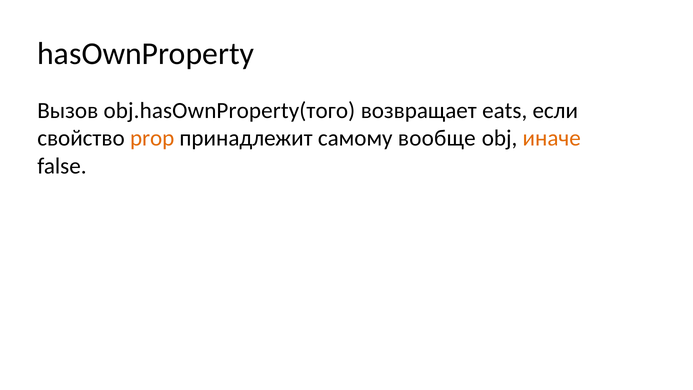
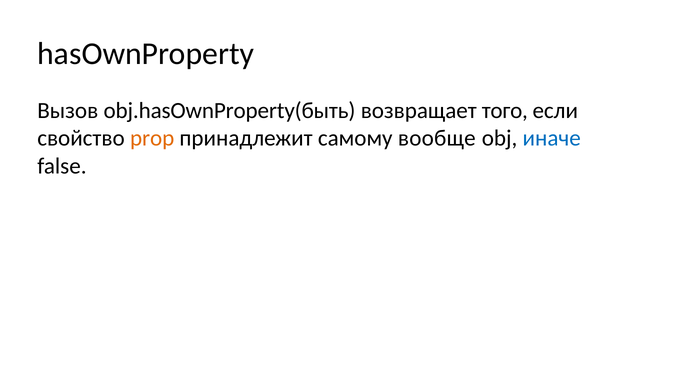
obj.hasOwnProperty(того: obj.hasOwnProperty(того -> obj.hasOwnProperty(быть
eats: eats -> того
иначе colour: orange -> blue
